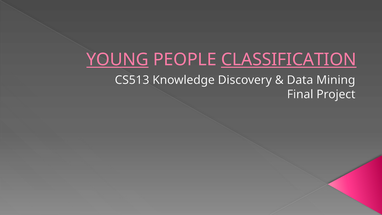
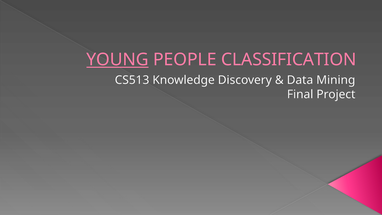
CLASSIFICATION underline: present -> none
